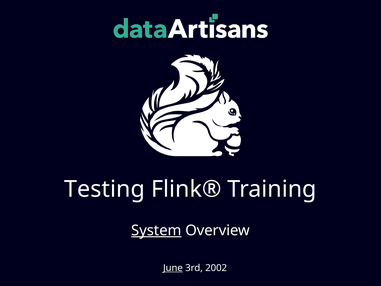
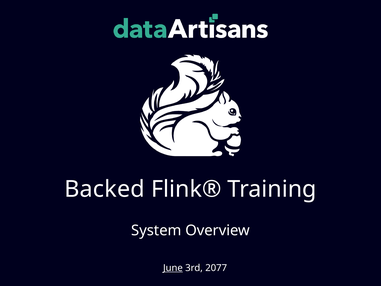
Testing: Testing -> Backed
System underline: present -> none
2002: 2002 -> 2077
